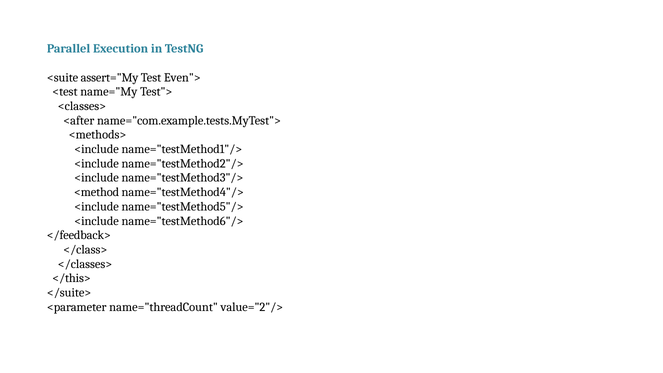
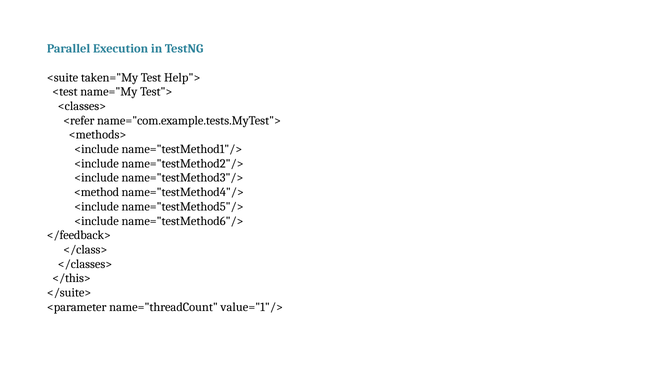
assert="My: assert="My -> taken="My
Even">: Even"> -> Help">
<after: <after -> <refer
value="2"/>: value="2"/> -> value="1"/>
